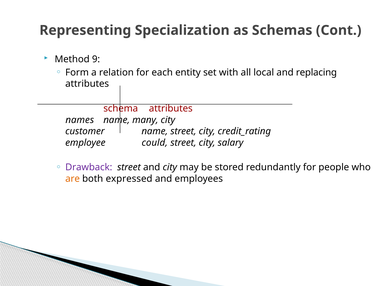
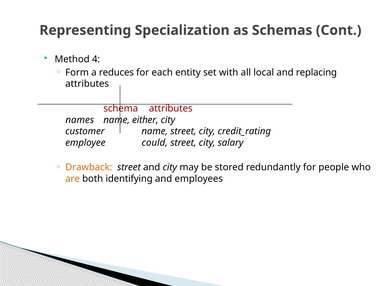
9: 9 -> 4
relation: relation -> reduces
many: many -> either
Drawback colour: purple -> orange
expressed: expressed -> identifying
